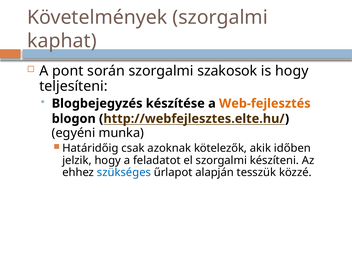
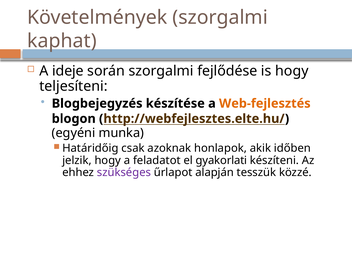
pont: pont -> ideje
szakosok: szakosok -> fejlődése
kötelezők: kötelezők -> honlapok
el szorgalmi: szorgalmi -> gyakorlati
szükséges colour: blue -> purple
